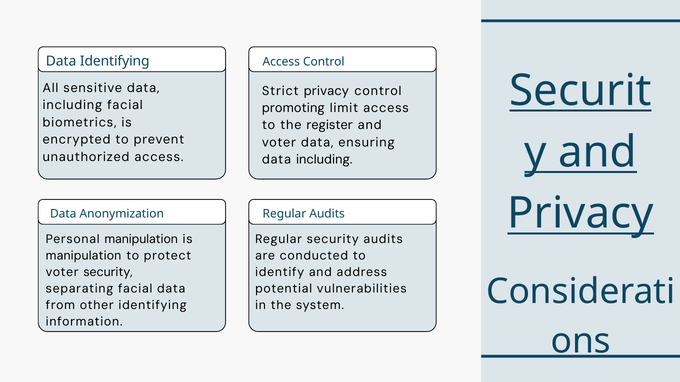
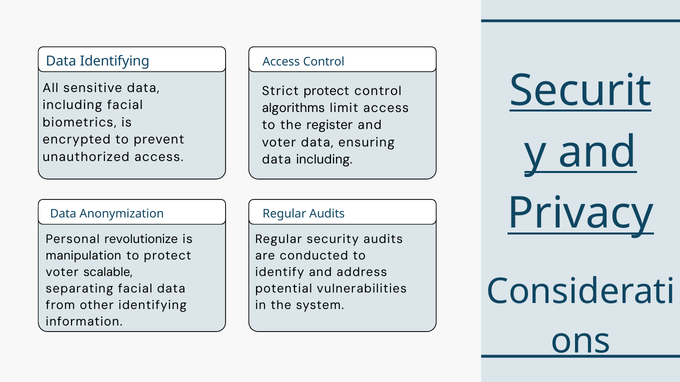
Strict privacy: privacy -> protect
promoting: promoting -> algorithms
Personal manipulation: manipulation -> revolutionize
voter security: security -> scalable
